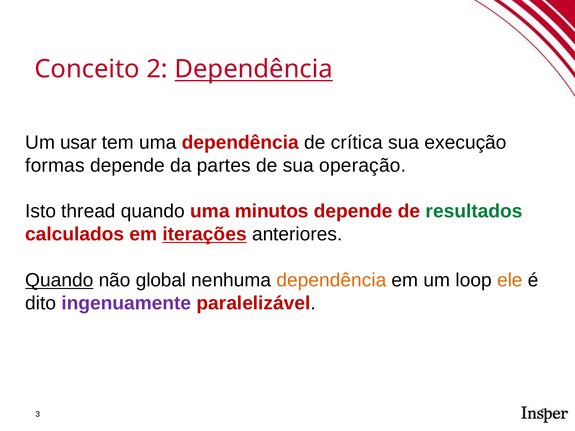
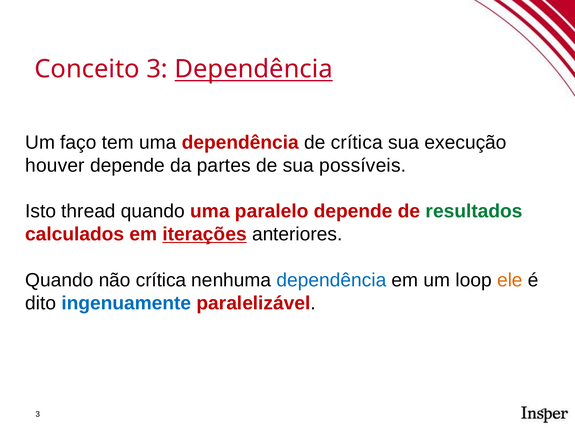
Conceito 2: 2 -> 3
usar: usar -> faço
formas: formas -> houver
operação: operação -> possíveis
minutos: minutos -> paralelo
Quando at (59, 280) underline: present -> none
não global: global -> crítica
dependência at (331, 280) colour: orange -> blue
ingenuamente colour: purple -> blue
